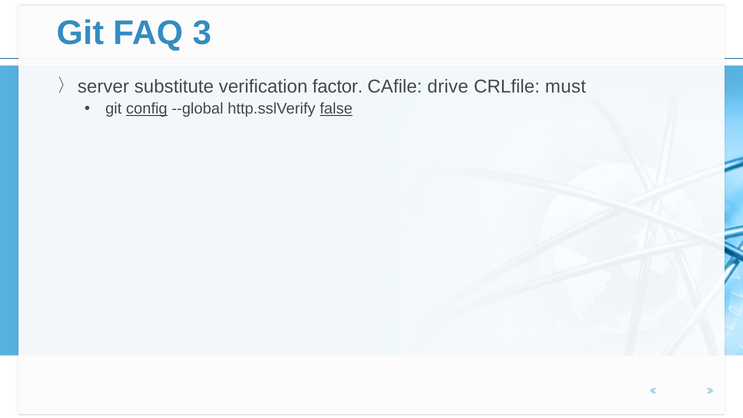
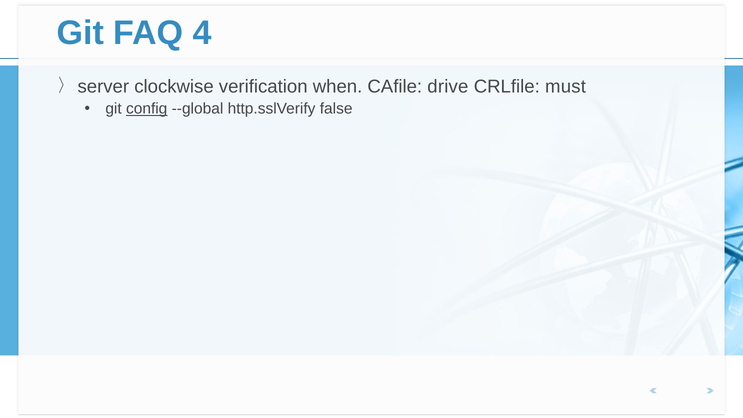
3: 3 -> 4
substitute: substitute -> clockwise
factor: factor -> when
false underline: present -> none
